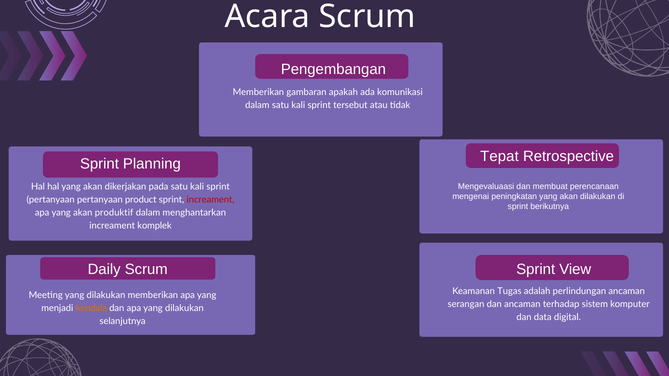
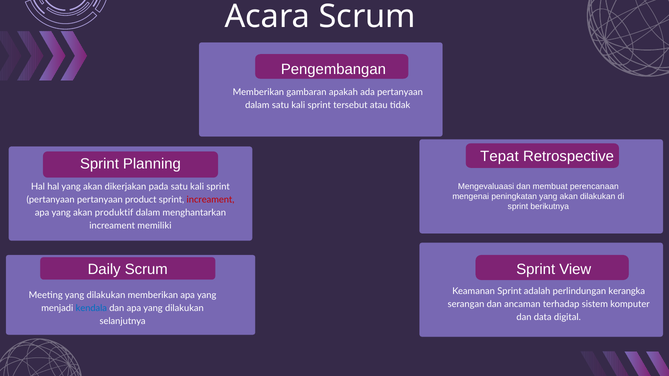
ada komunikasi: komunikasi -> pertanyaan
komplek: komplek -> memiliki
Keamanan Tugas: Tugas -> Sprint
perlindungan ancaman: ancaman -> kerangka
kendala colour: orange -> blue
